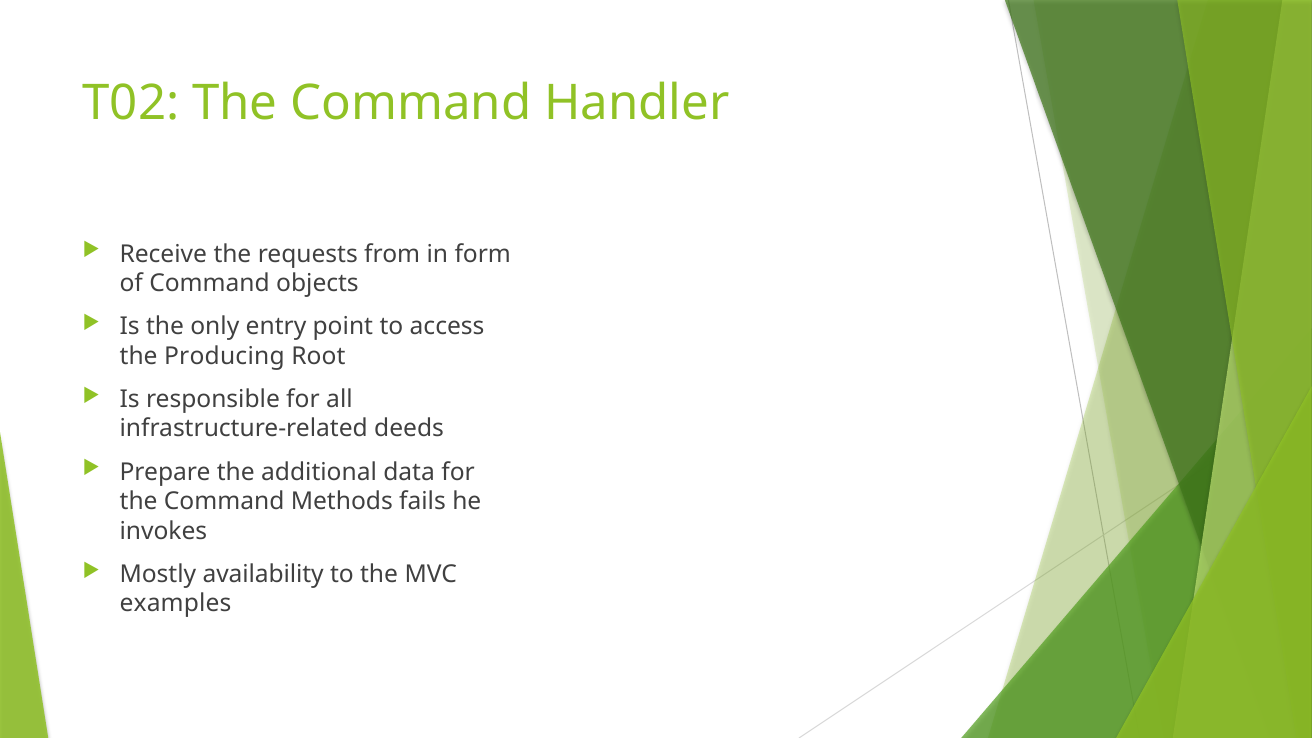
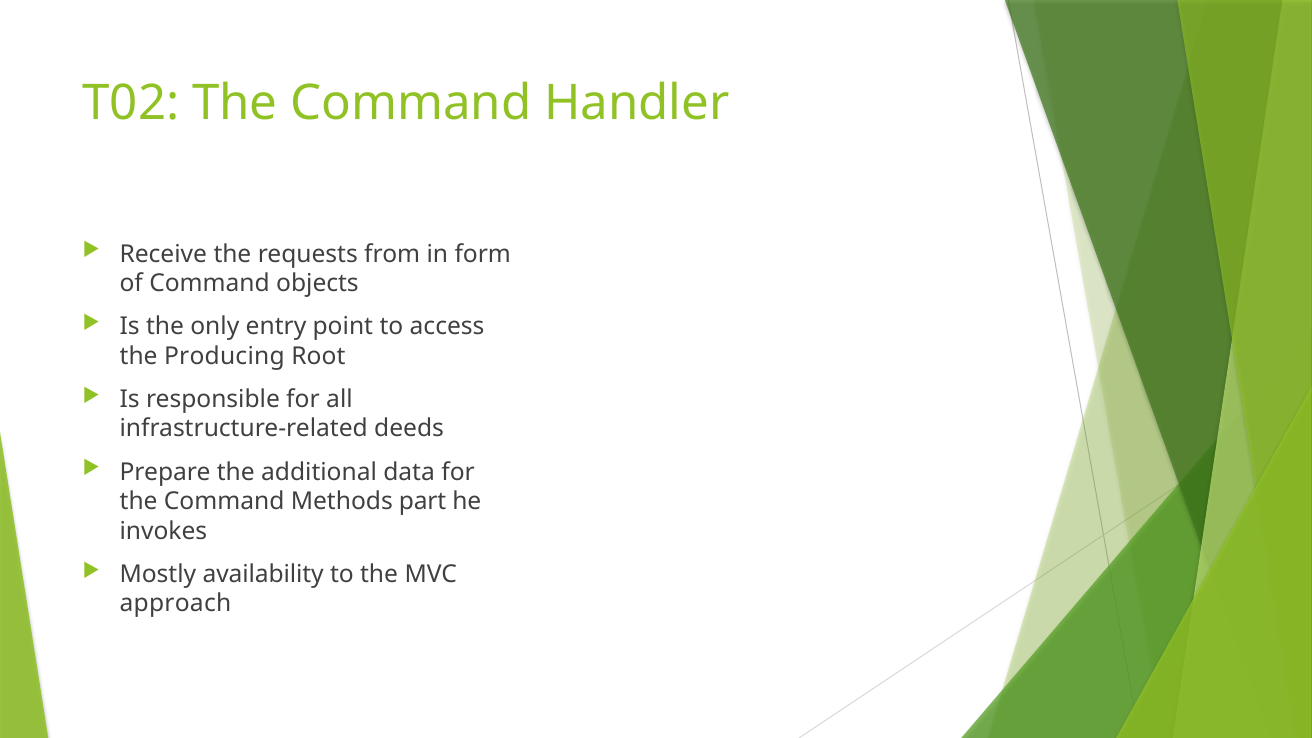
fails: fails -> part
examples: examples -> approach
